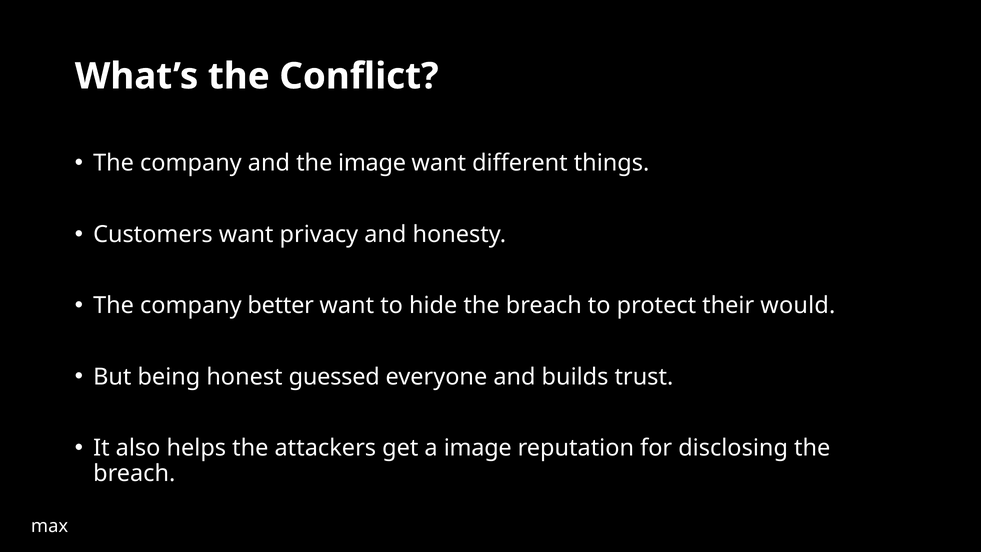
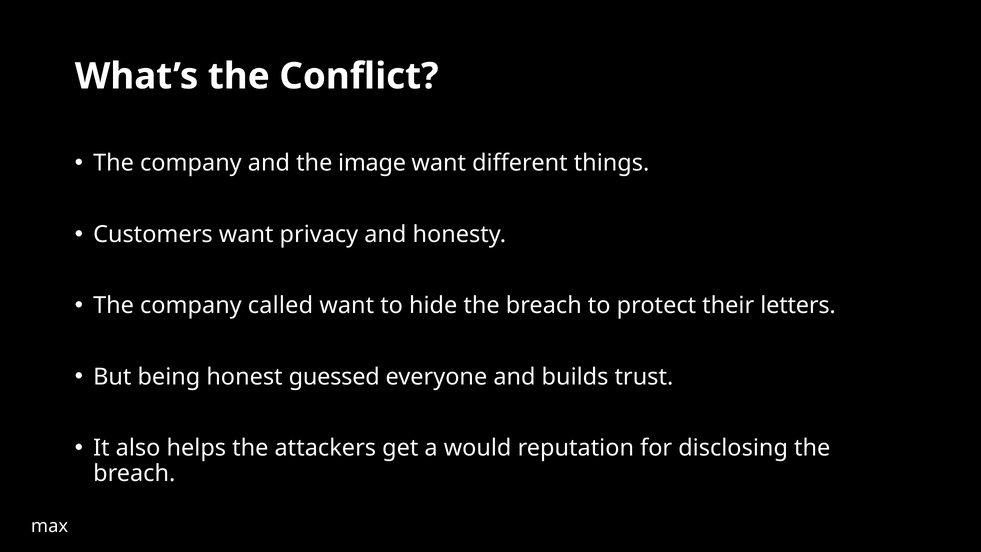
better: better -> called
would: would -> letters
a image: image -> would
